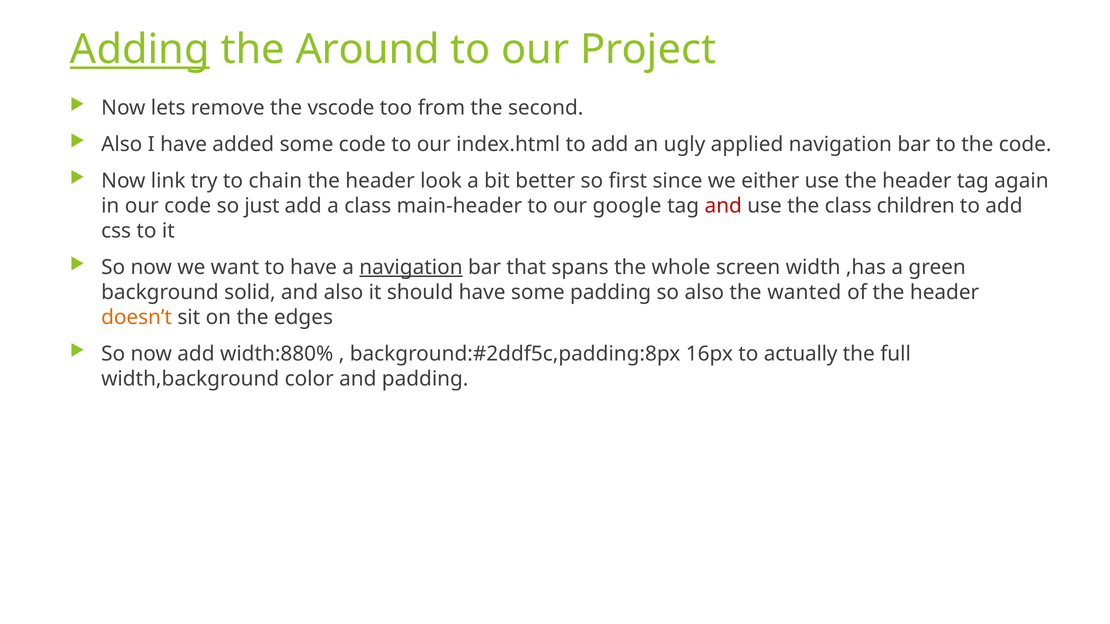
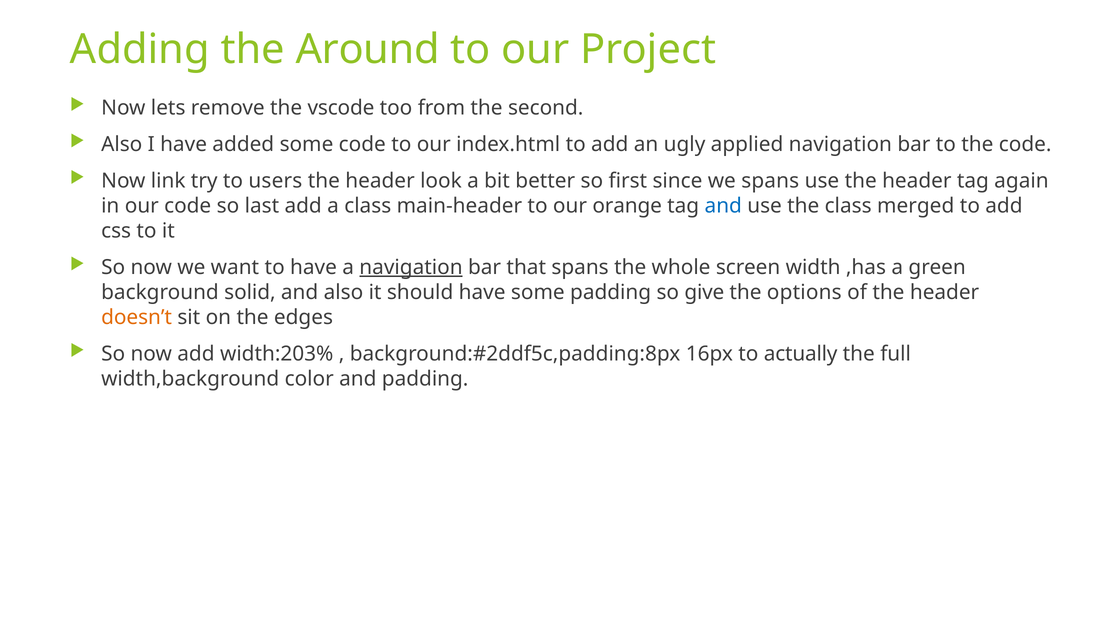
Adding underline: present -> none
chain: chain -> users
we either: either -> spans
just: just -> last
google: google -> orange
and at (723, 206) colour: red -> blue
children: children -> merged
so also: also -> give
wanted: wanted -> options
width:880%: width:880% -> width:203%
